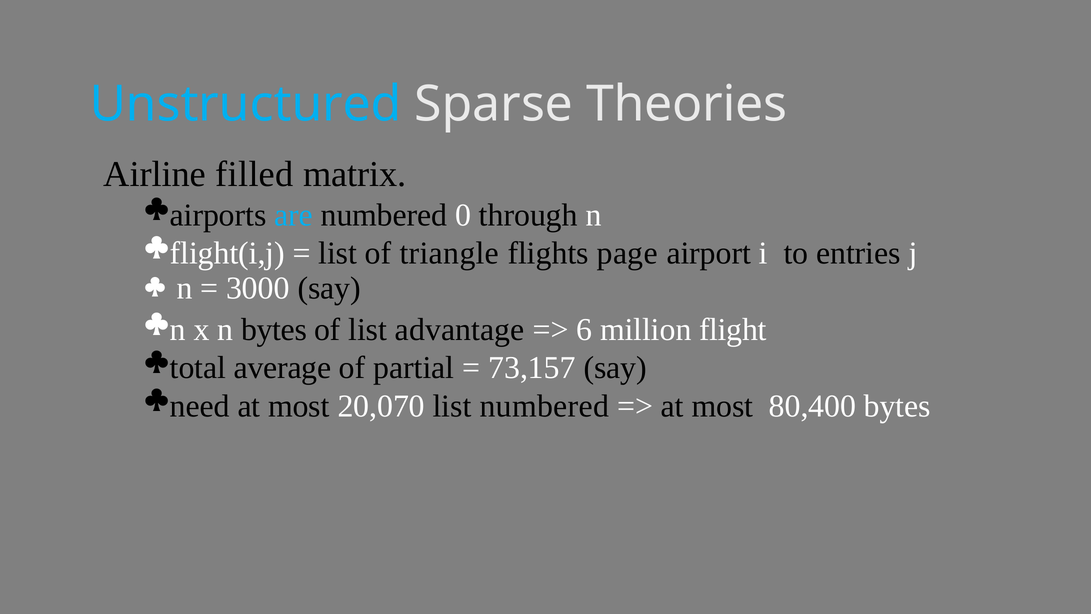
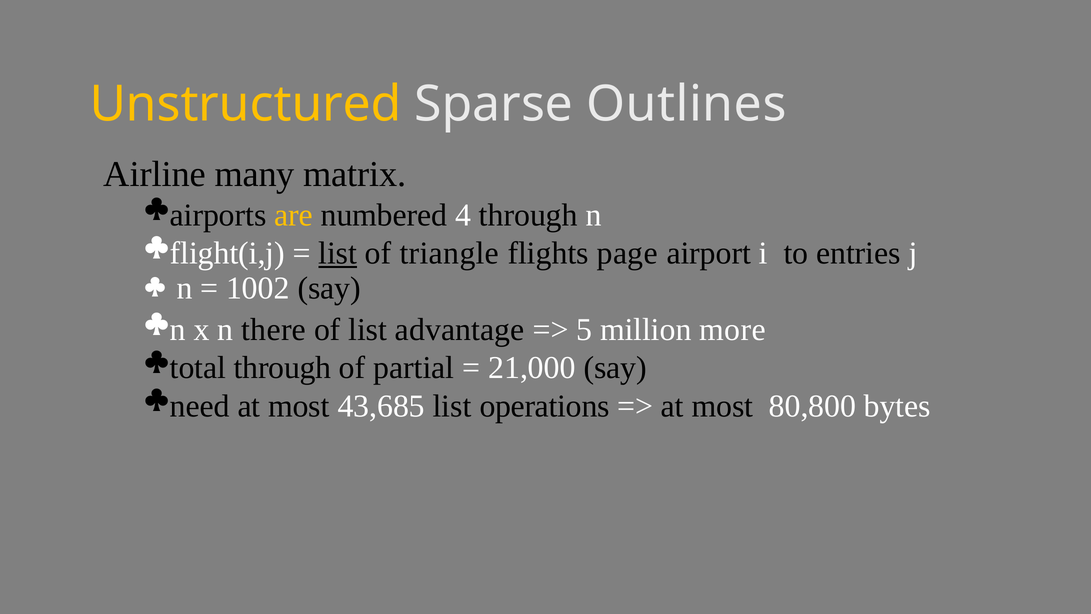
Unstructured colour: light blue -> yellow
Theories: Theories -> Outlines
filled: filled -> many
are colour: light blue -> yellow
0: 0 -> 4
list at (338, 253) underline: none -> present
3000: 3000 -> 1002
n bytes: bytes -> there
6: 6 -> 5
flight: flight -> more
average at (283, 368): average -> through
73,157: 73,157 -> 21,000
20,070: 20,070 -> 43,685
list numbered: numbered -> operations
80,400: 80,400 -> 80,800
